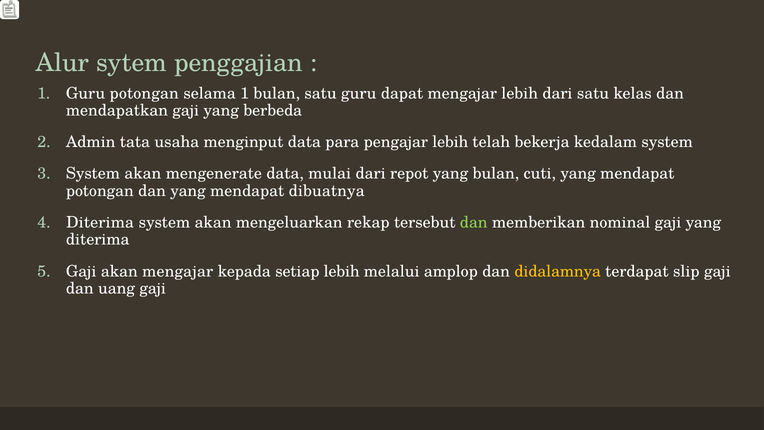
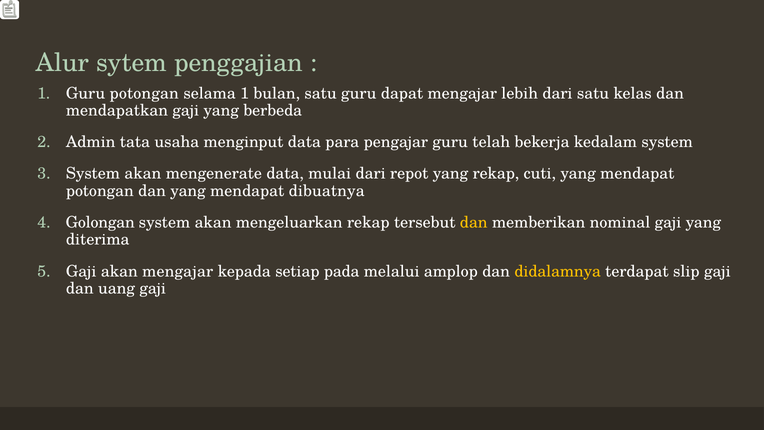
pengajar lebih: lebih -> guru
yang bulan: bulan -> rekap
Diterima at (100, 222): Diterima -> Golongan
dan at (474, 222) colour: light green -> yellow
setiap lebih: lebih -> pada
